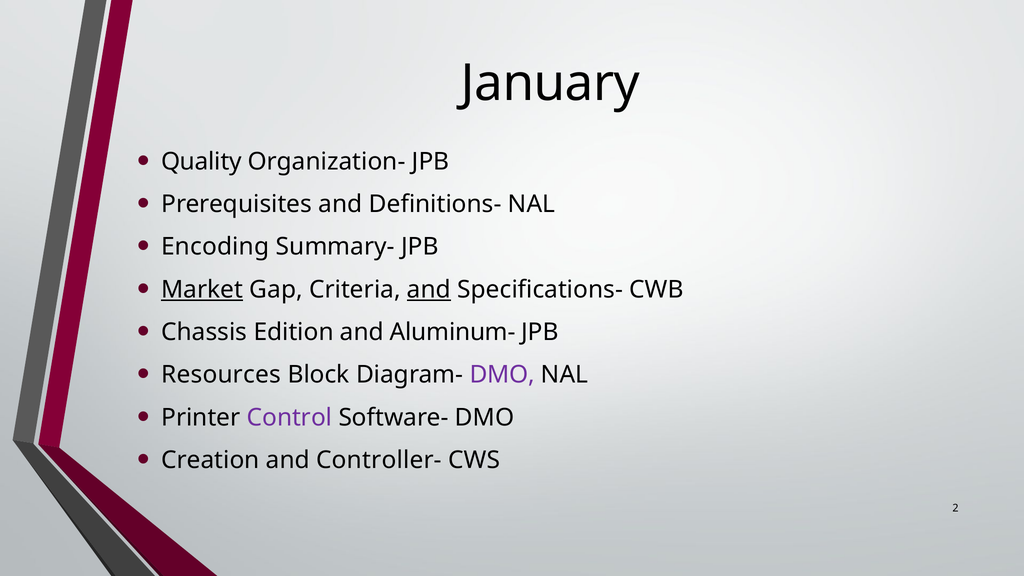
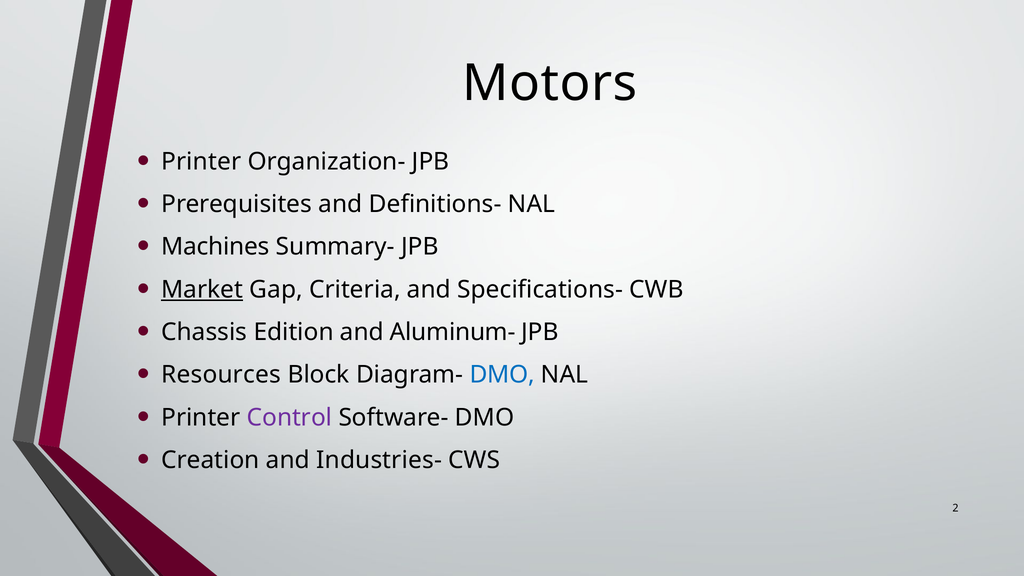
January: January -> Motors
Quality at (201, 162): Quality -> Printer
Encoding: Encoding -> Machines
and at (429, 290) underline: present -> none
DMO at (502, 375) colour: purple -> blue
Controller-: Controller- -> Industries-
